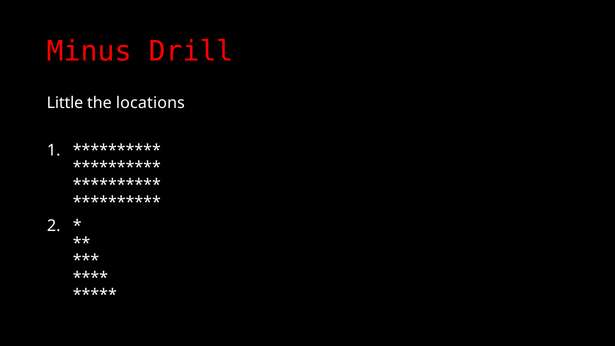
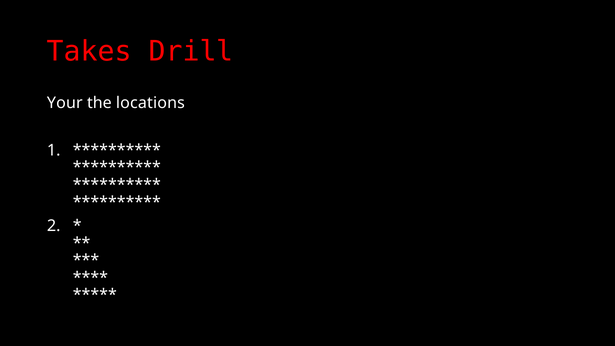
Minus: Minus -> Takes
Little: Little -> Your
